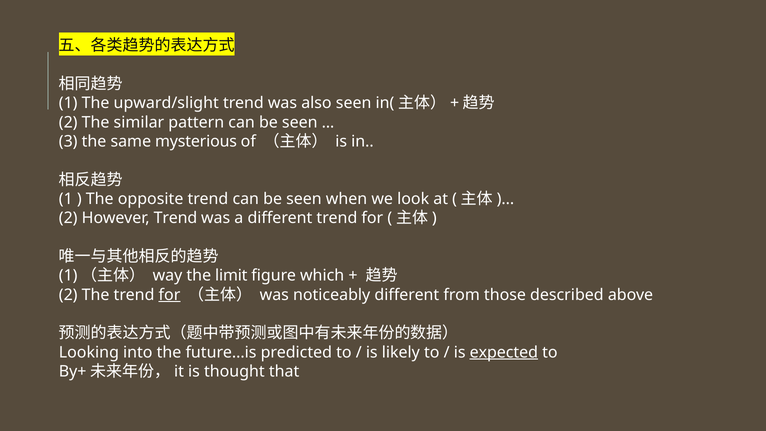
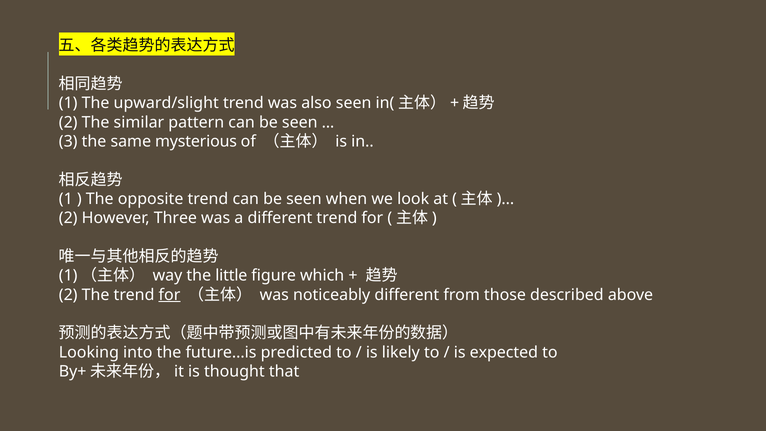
However Trend: Trend -> Three
limit: limit -> little
expected underline: present -> none
